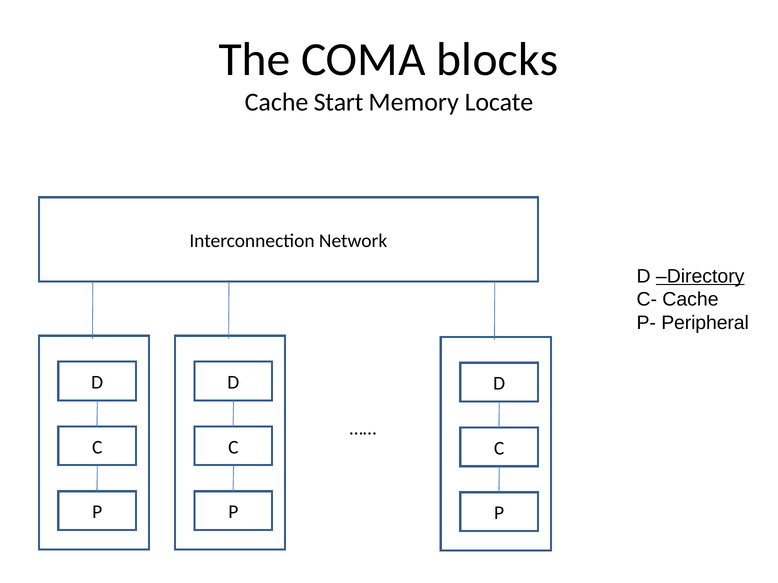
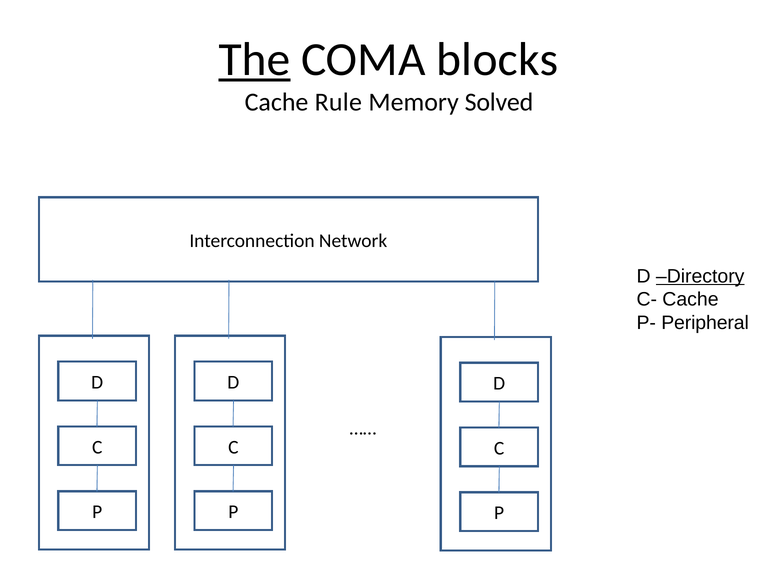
The underline: none -> present
Start: Start -> Rule
Locate: Locate -> Solved
